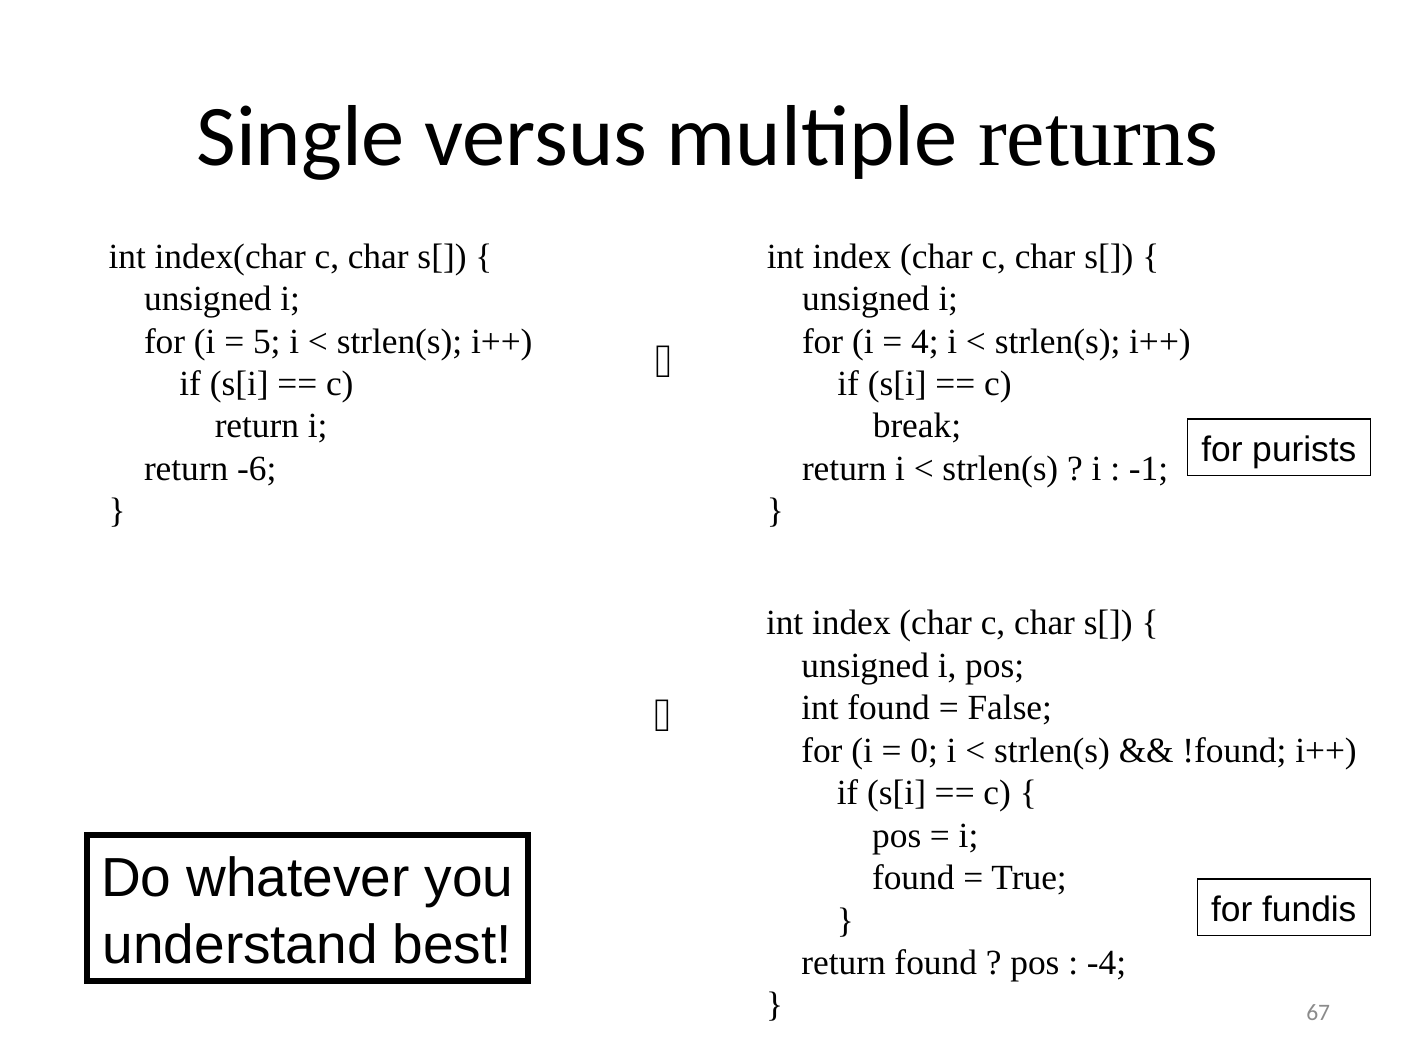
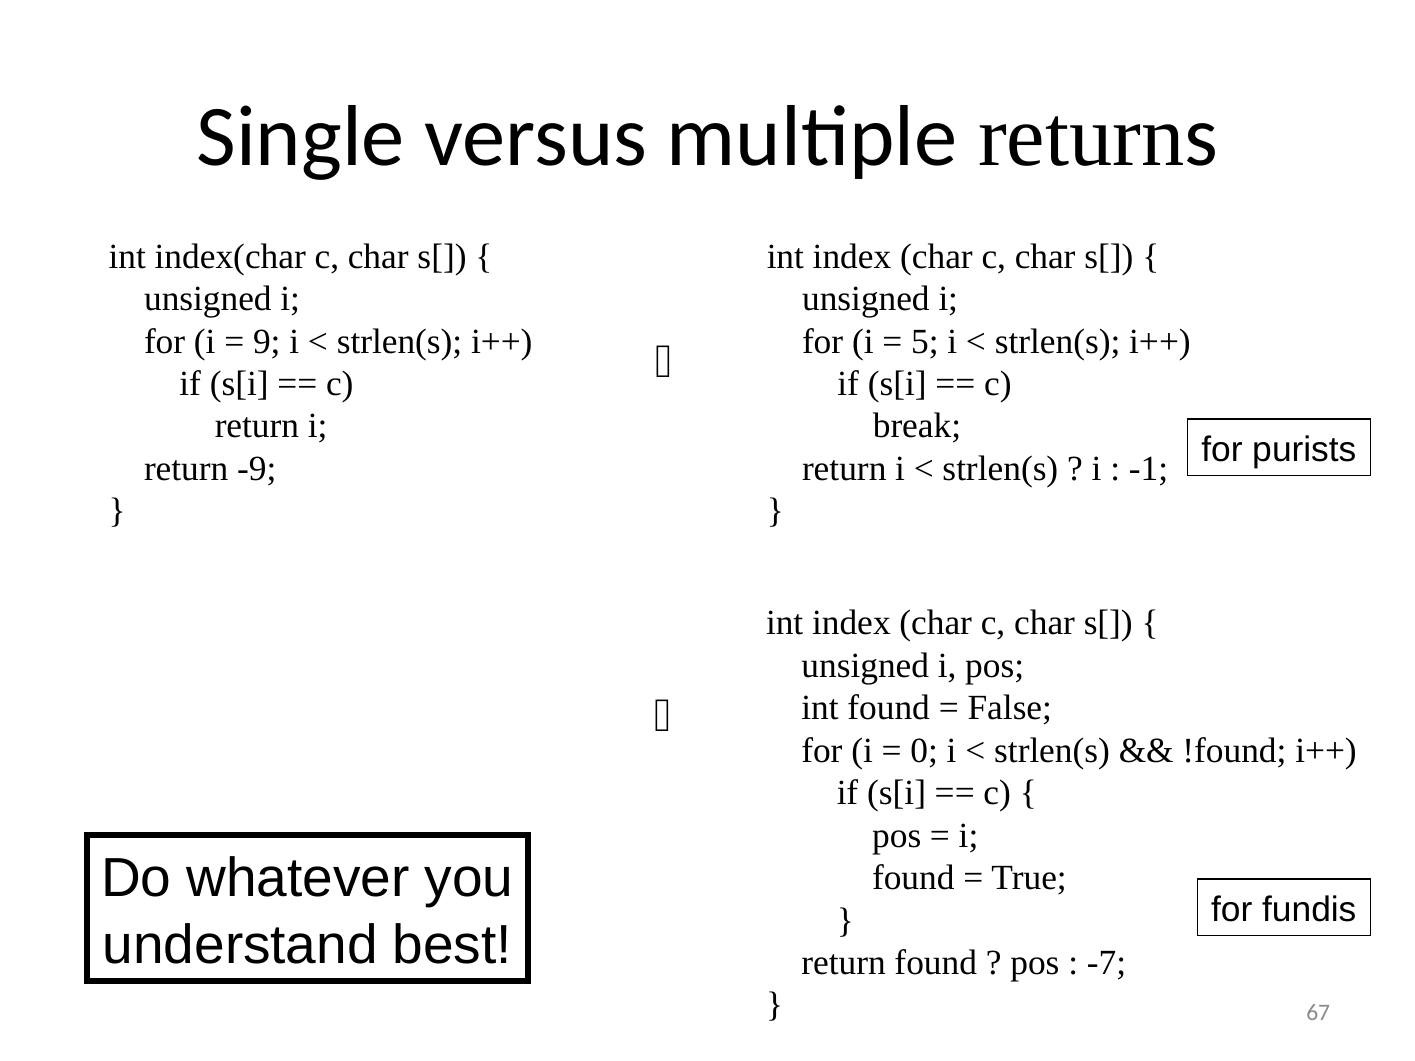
5: 5 -> 9
4: 4 -> 5
-6: -6 -> -9
-4: -4 -> -7
